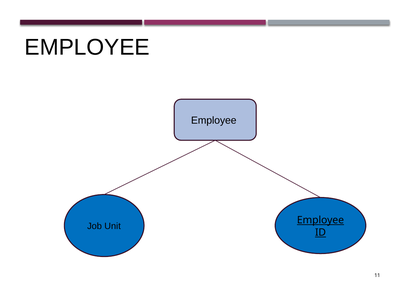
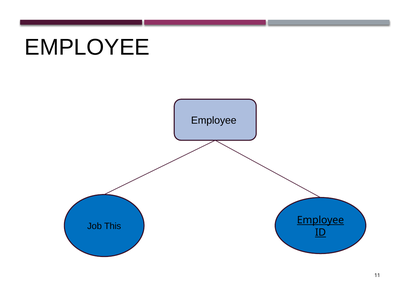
Unit: Unit -> This
